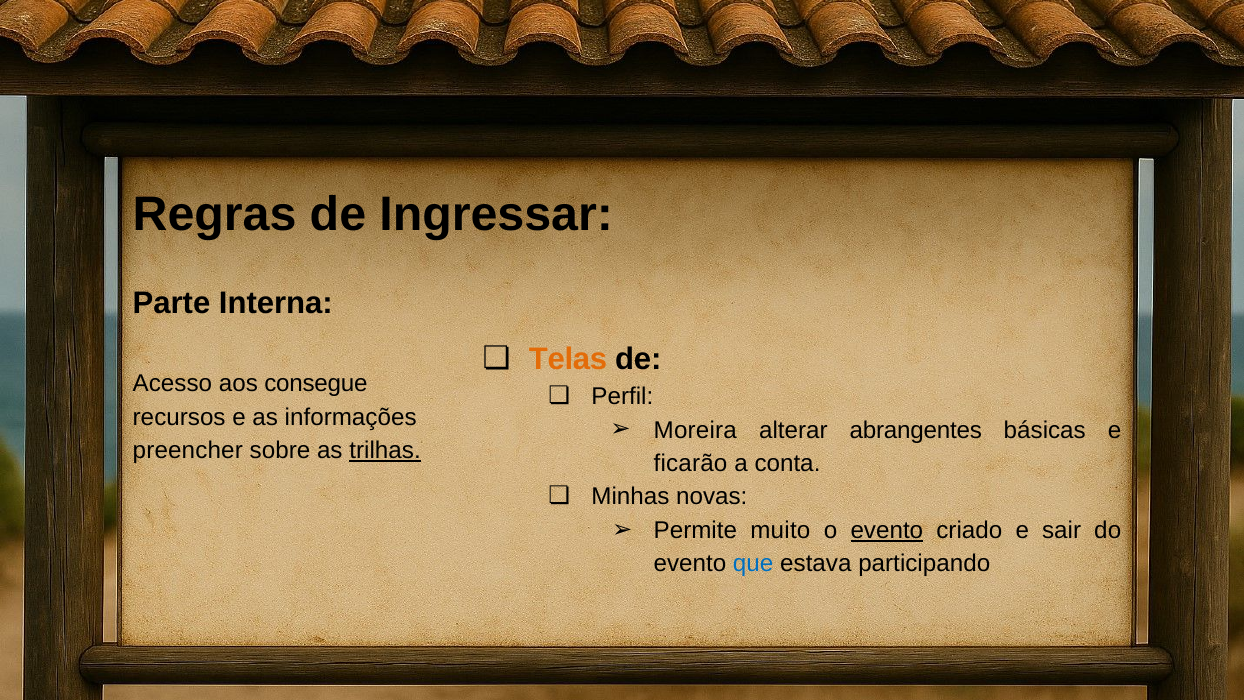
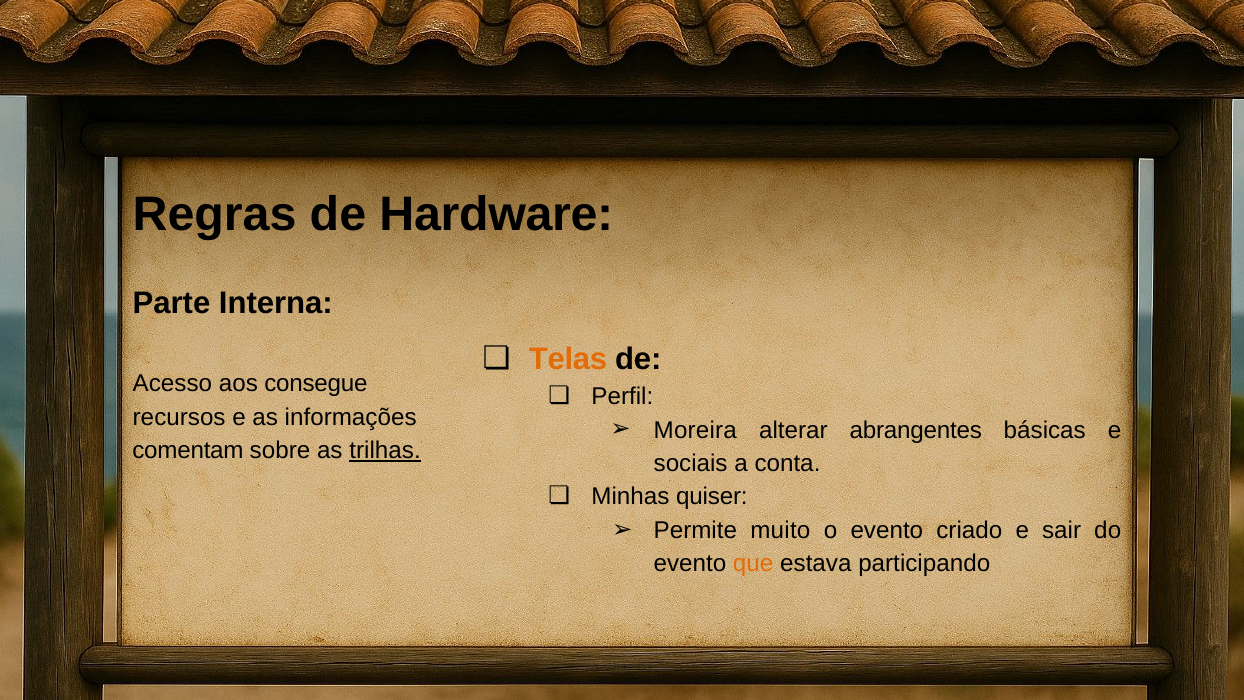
Ingressar: Ingressar -> Hardware
preencher: preencher -> comentam
ficarão: ficarão -> sociais
novas: novas -> quiser
evento at (887, 530) underline: present -> none
que colour: blue -> orange
